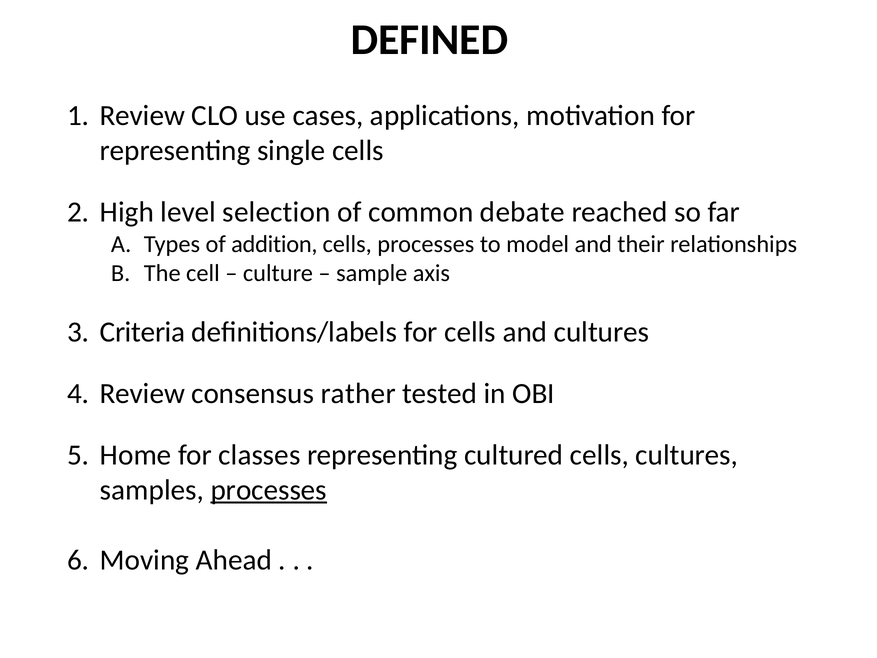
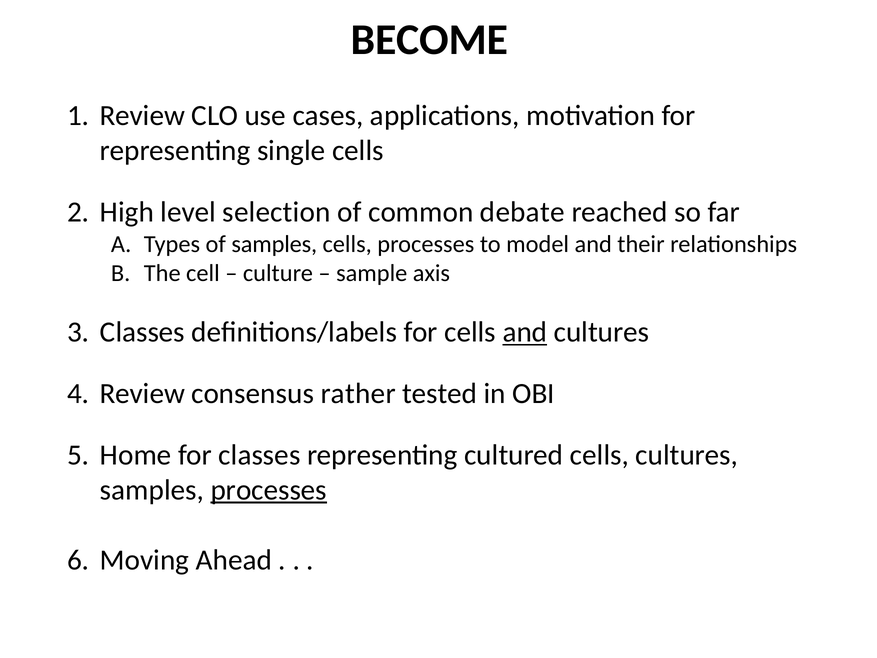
DEFINED: DEFINED -> BECOME
of addition: addition -> samples
Criteria at (143, 332): Criteria -> Classes
and at (525, 332) underline: none -> present
